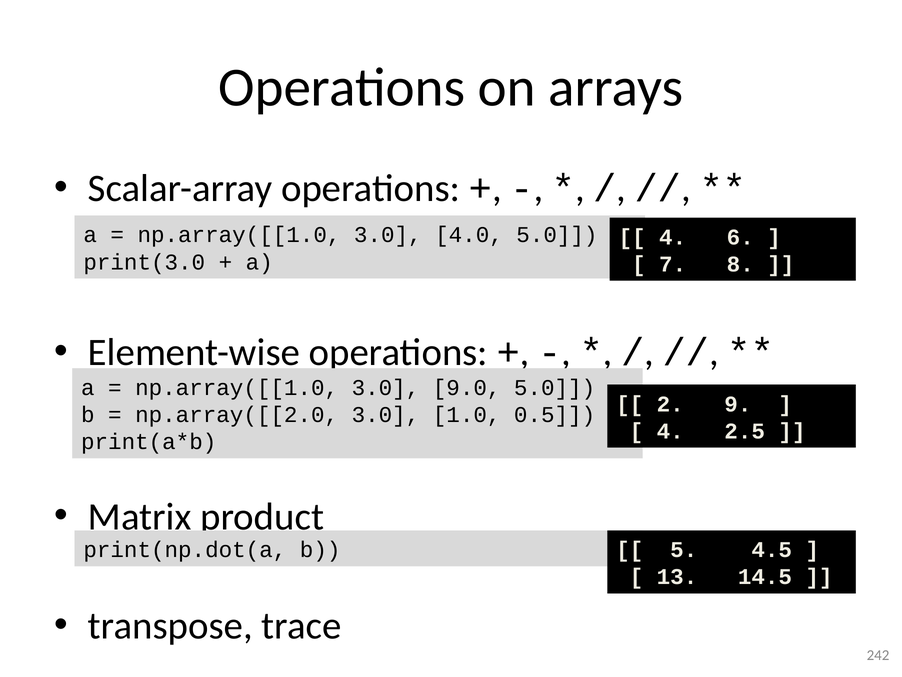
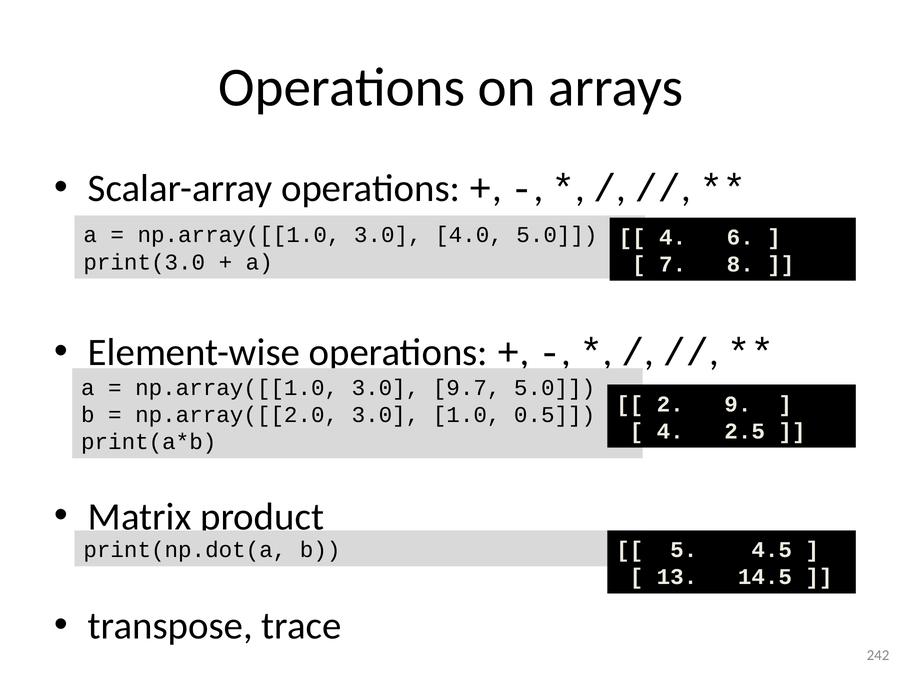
9.0: 9.0 -> 9.7
